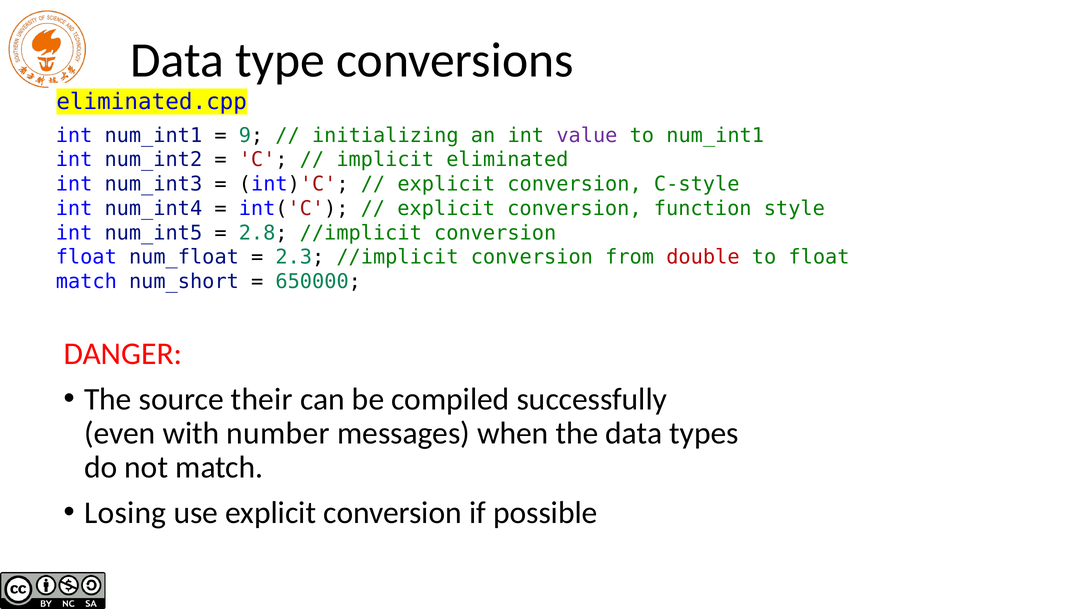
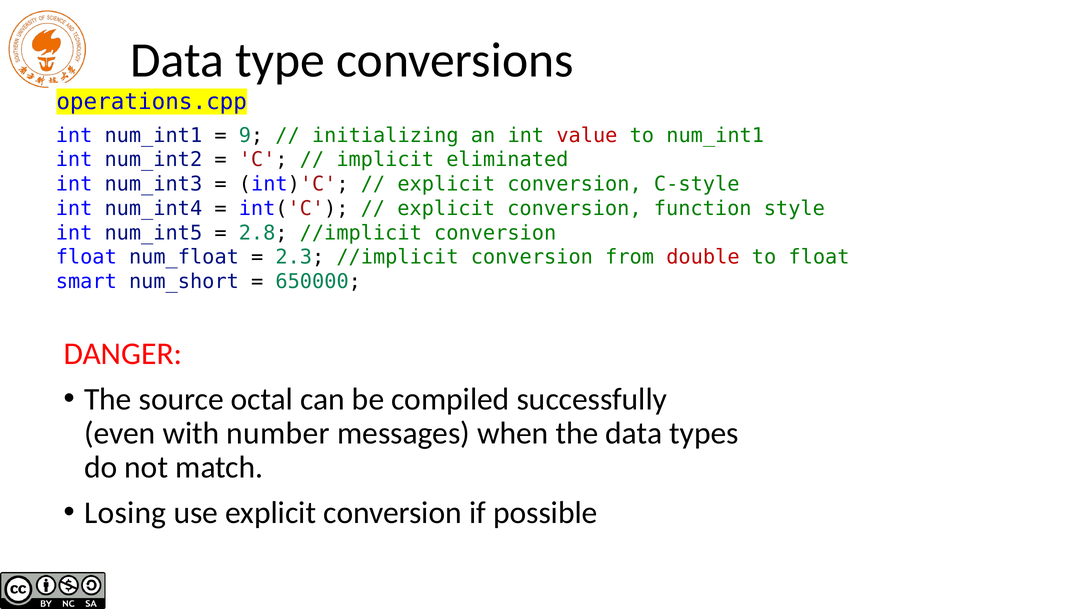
eliminated.cpp: eliminated.cpp -> operations.cpp
value colour: purple -> red
match at (86, 282): match -> smart
their: their -> octal
